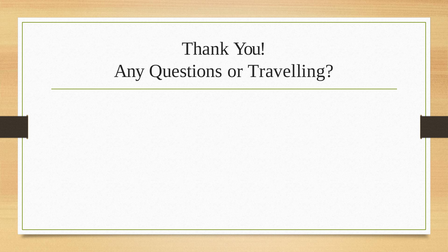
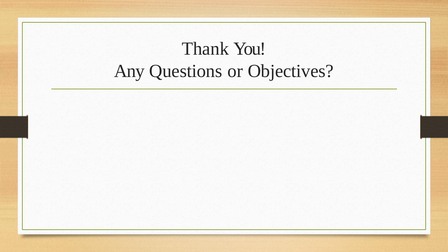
Travelling: Travelling -> Objectives
